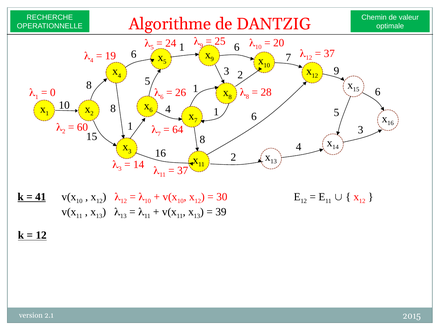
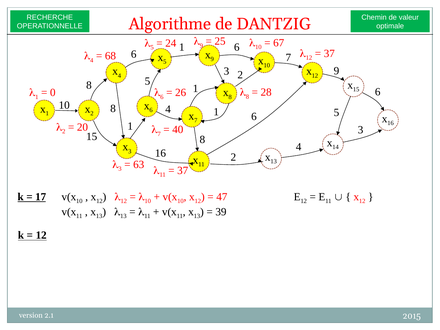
20: 20 -> 67
19: 19 -> 68
60: 60 -> 20
64: 64 -> 40
14 at (139, 165): 14 -> 63
41: 41 -> 17
30: 30 -> 47
